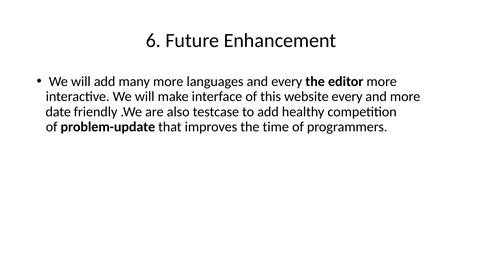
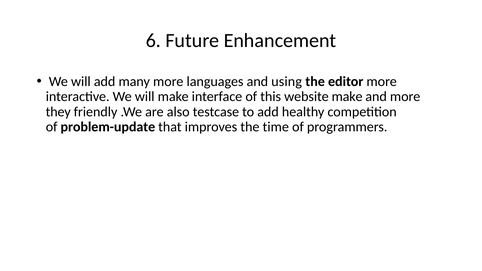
and every: every -> using
website every: every -> make
date: date -> they
